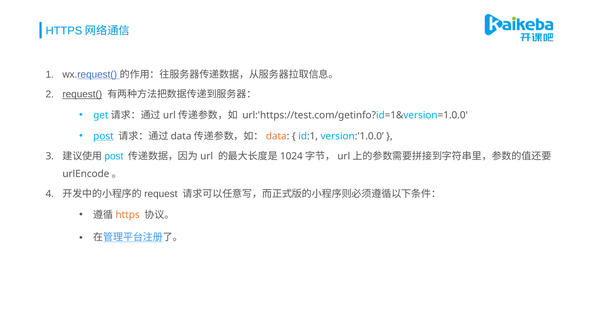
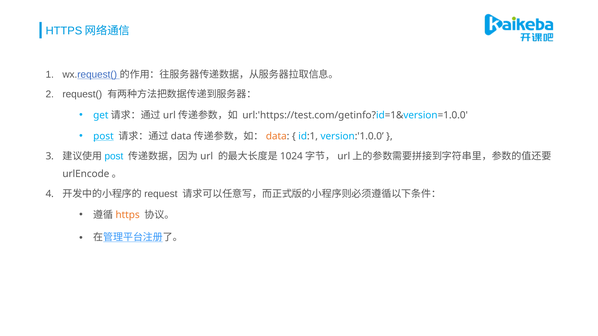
request( underline: present -> none
